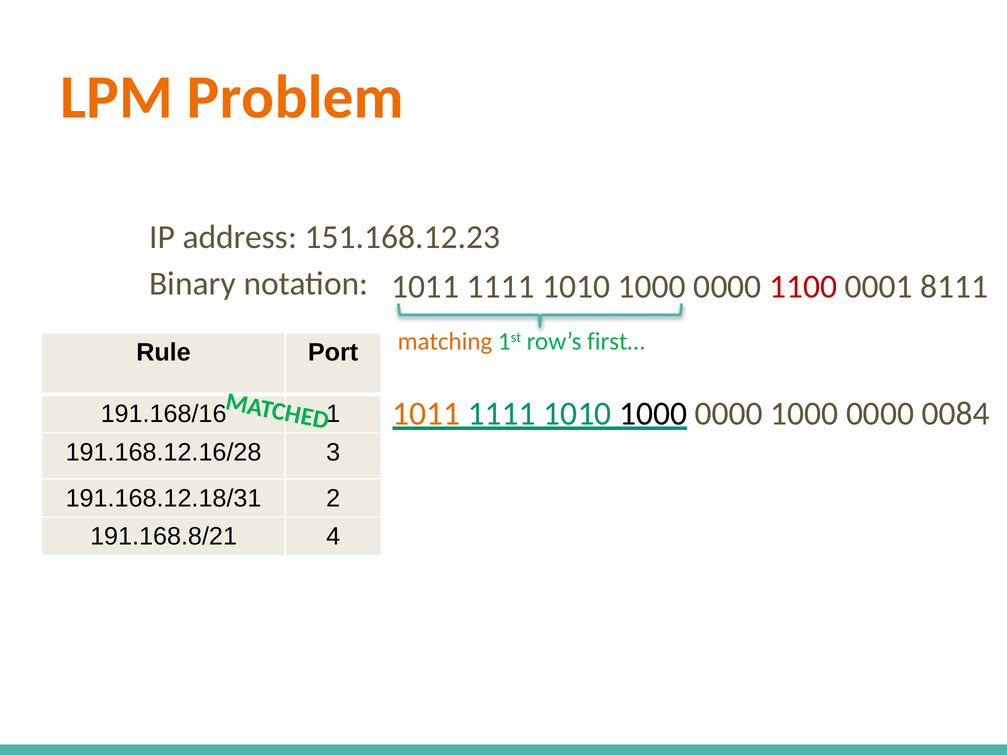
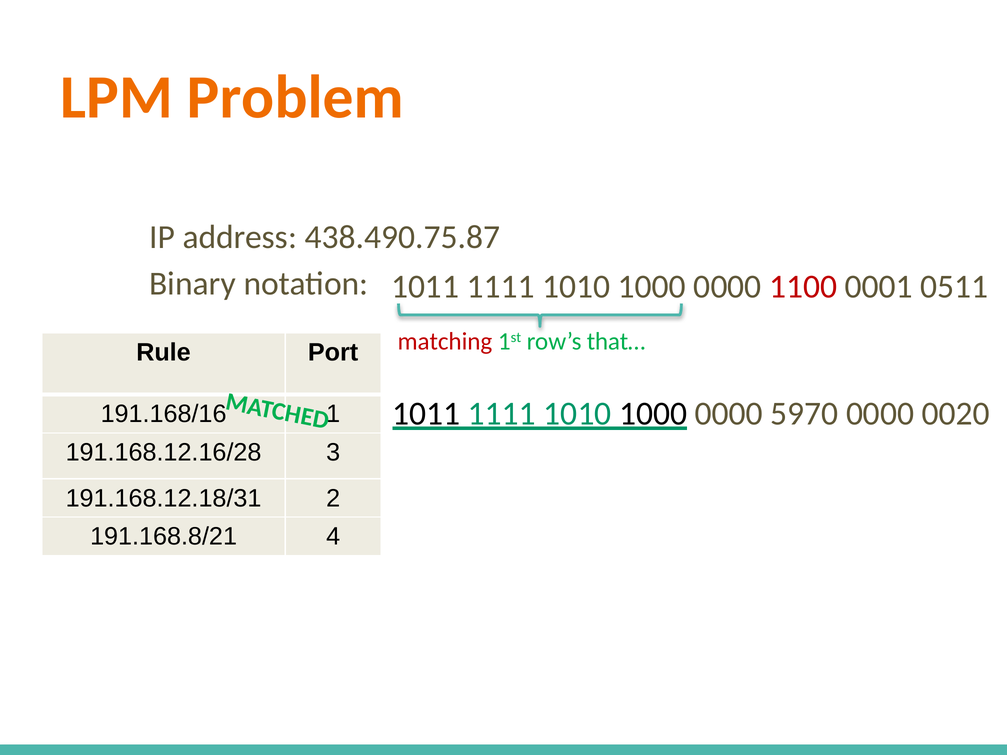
151.168.12.23: 151.168.12.23 -> 438.490.75.87
8111: 8111 -> 0511
matching colour: orange -> red
first…: first… -> that…
1011 at (426, 414) colour: orange -> black
0000 1000: 1000 -> 5970
0084: 0084 -> 0020
